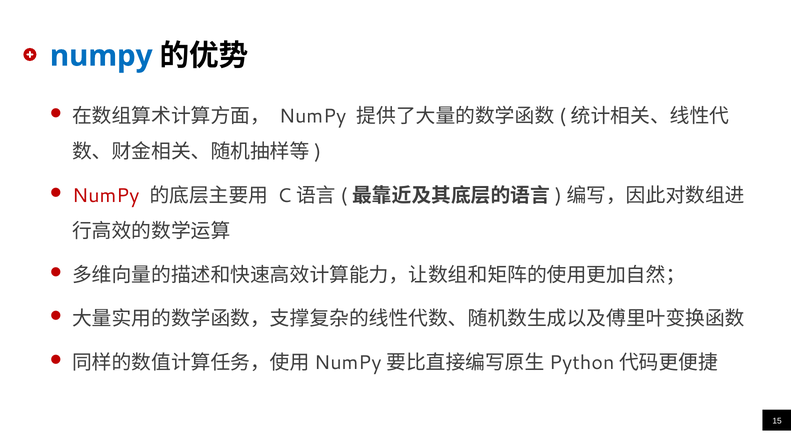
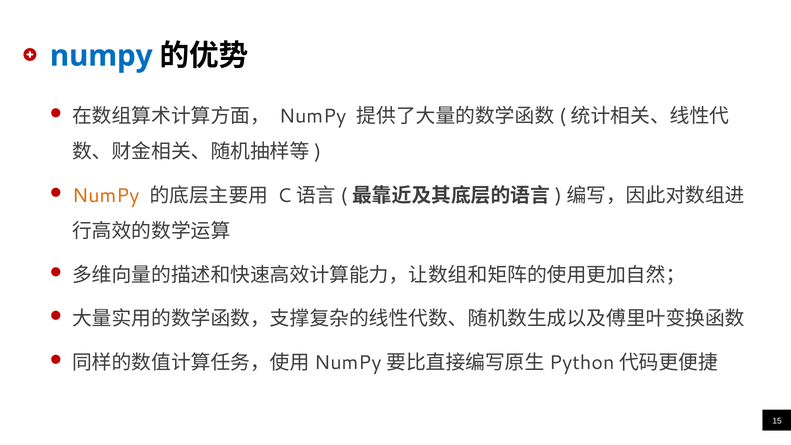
NumPy at (106, 196) colour: red -> orange
